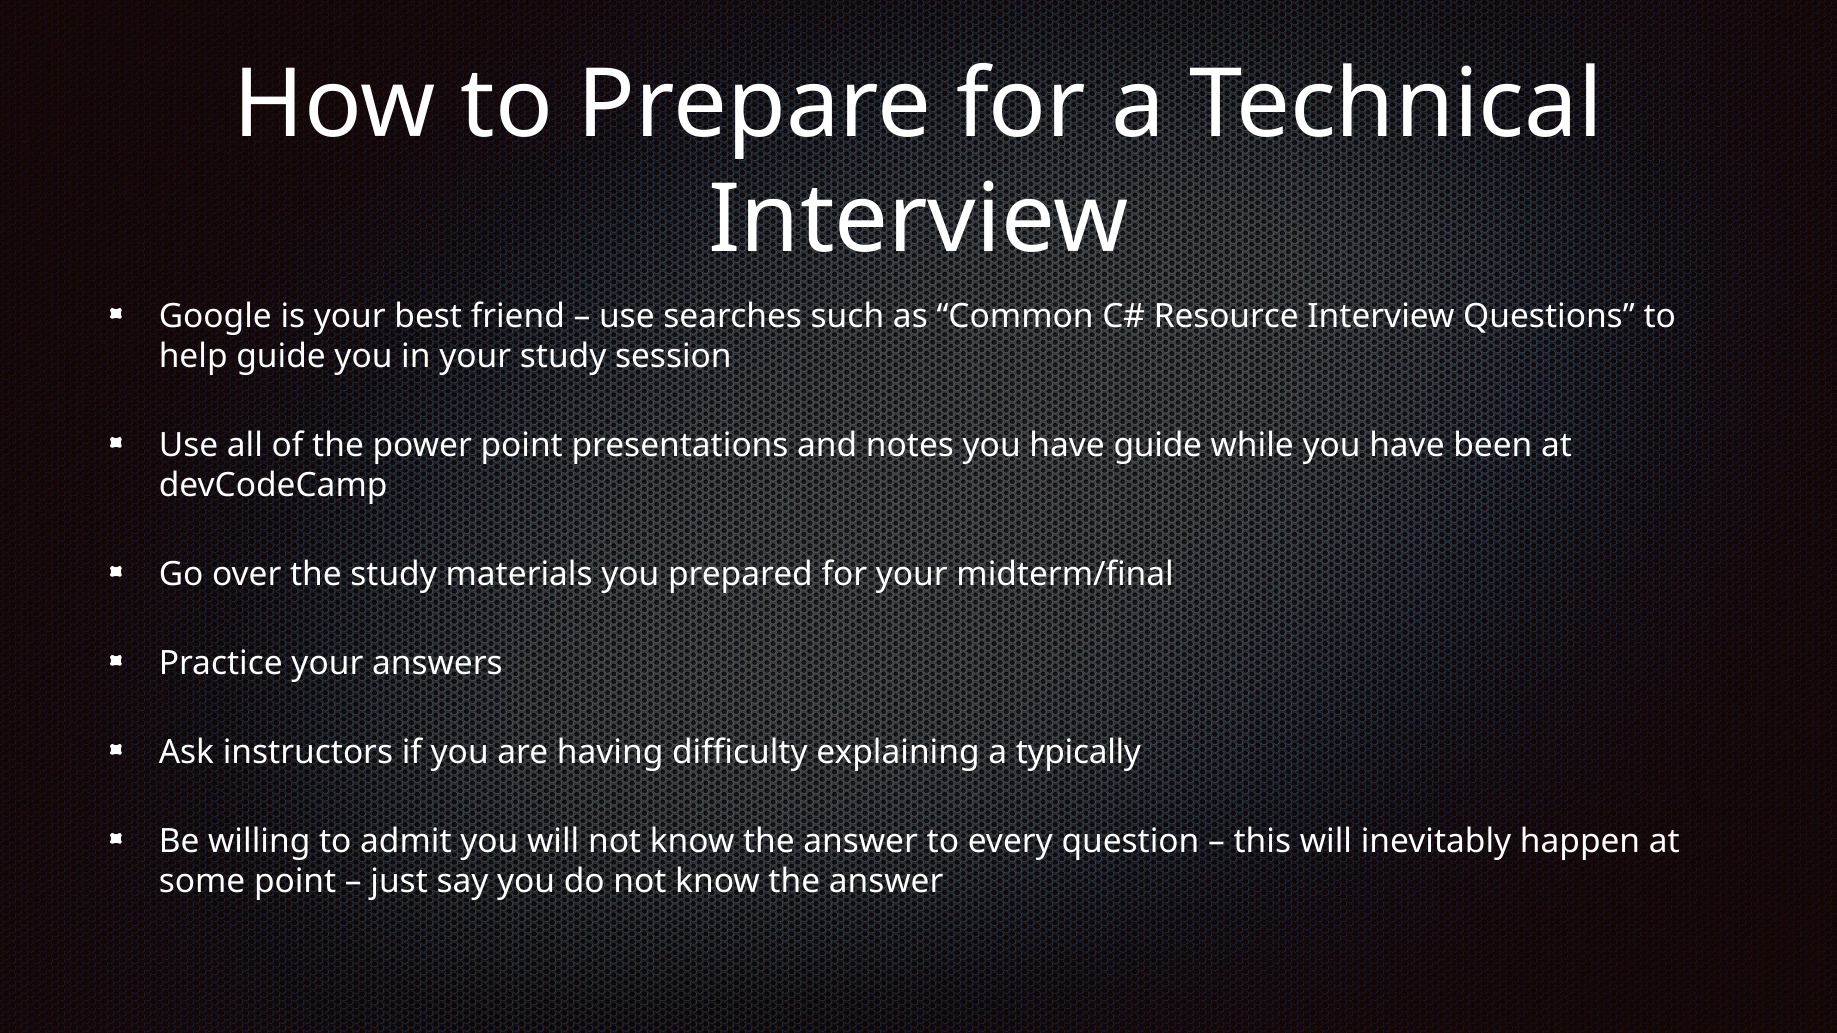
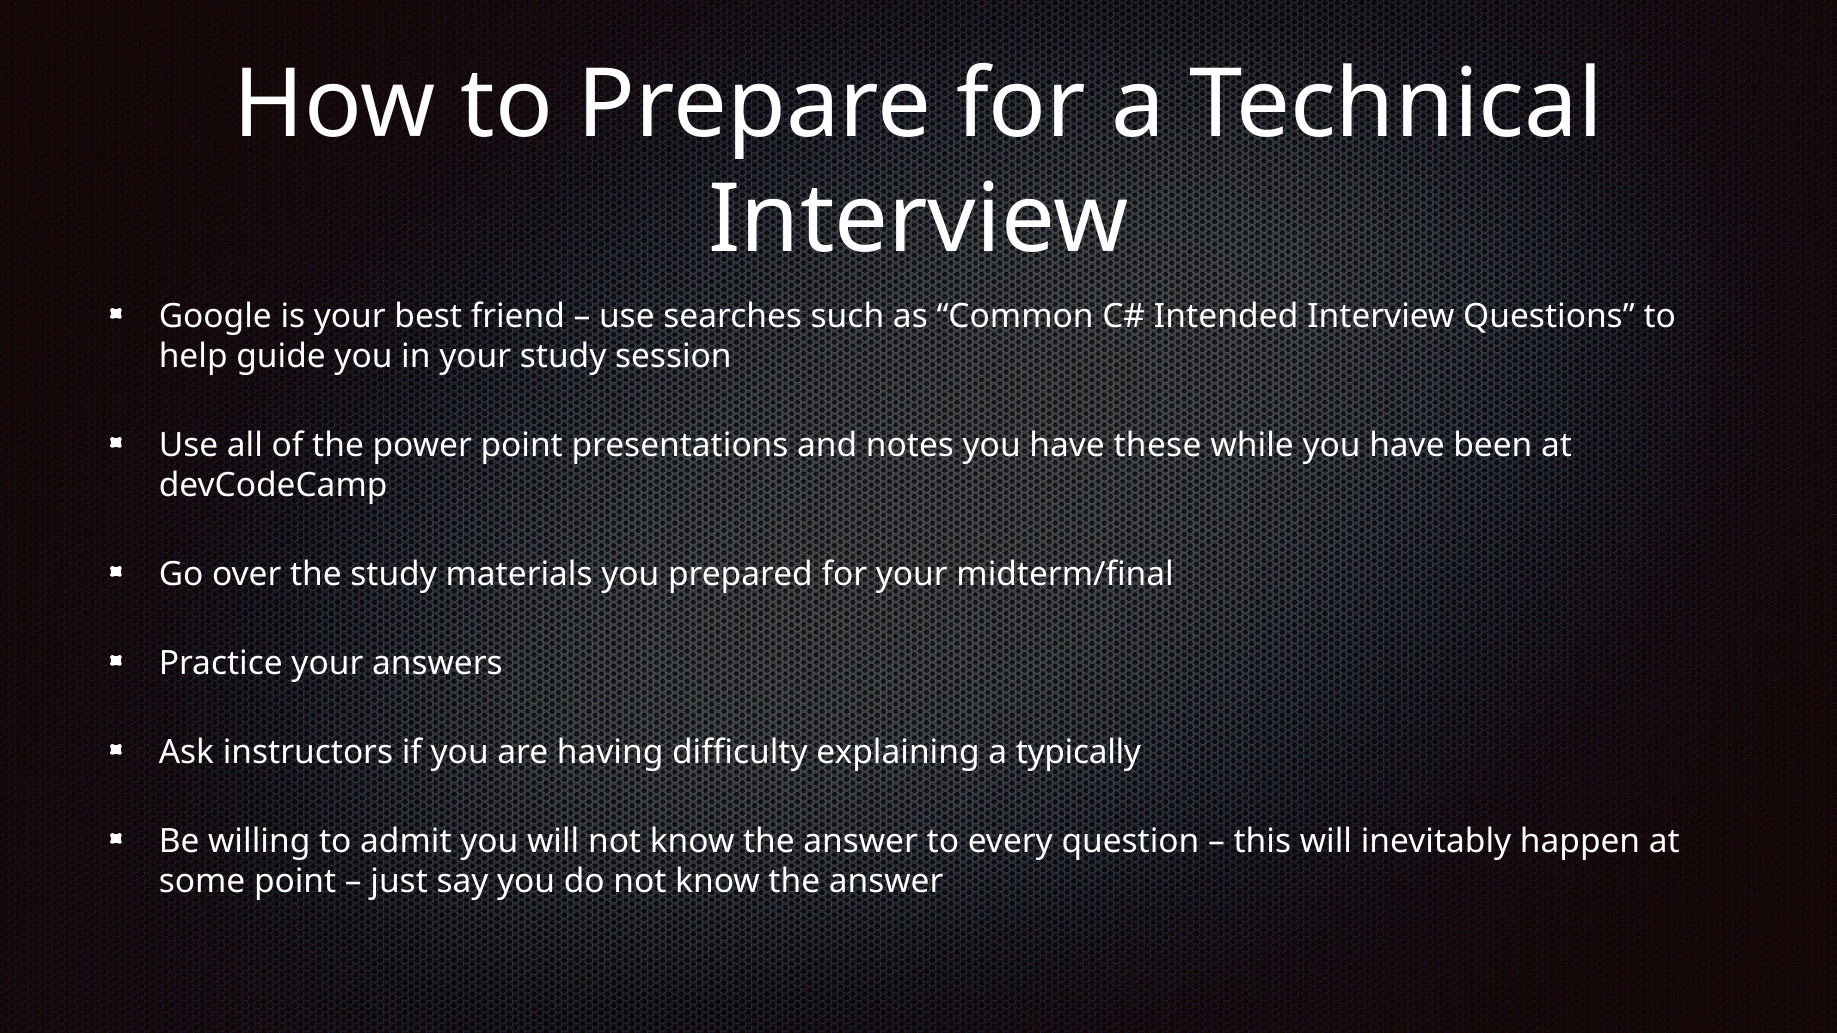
Resource: Resource -> Intended
have guide: guide -> these
